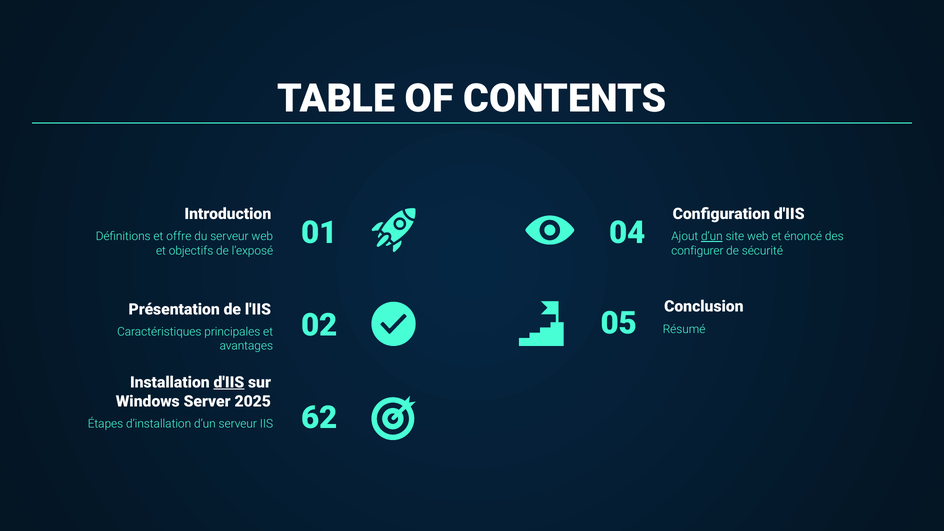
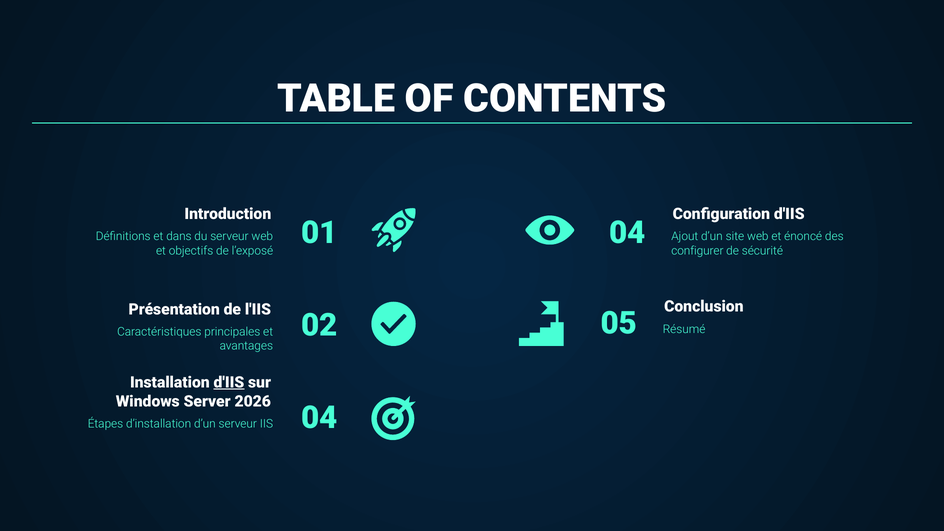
offre: offre -> dans
d’un at (712, 236) underline: present -> none
2025: 2025 -> 2026
IIS 62: 62 -> 04
